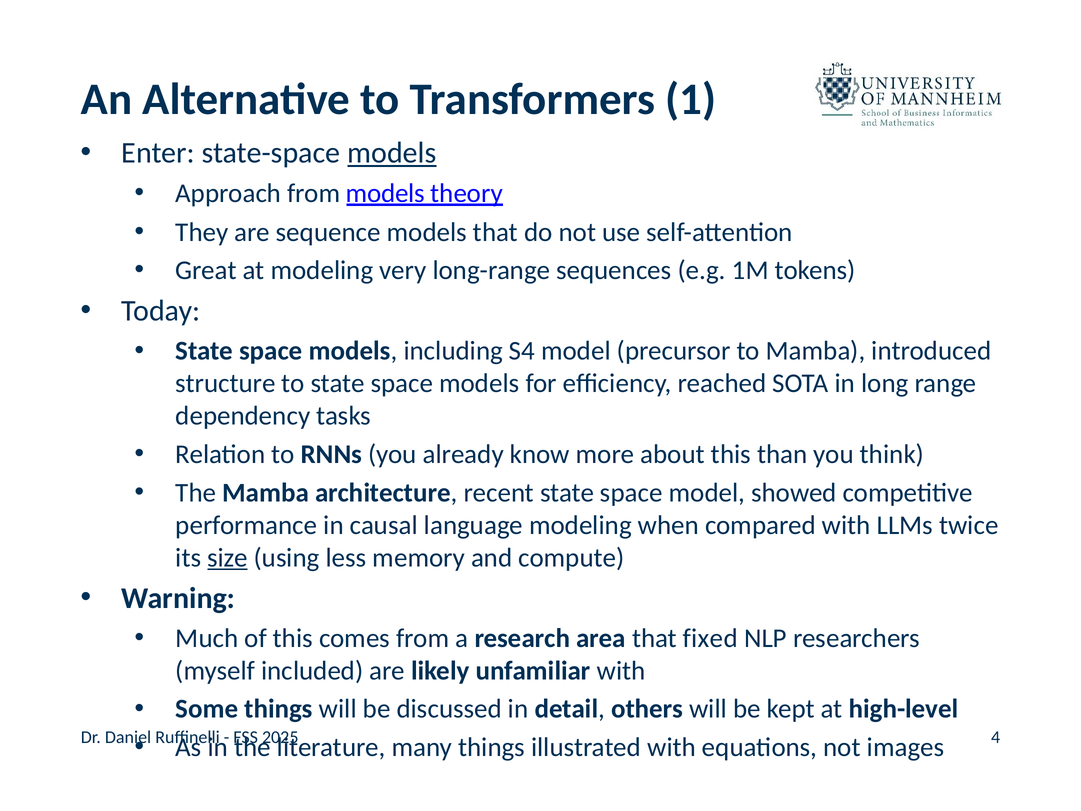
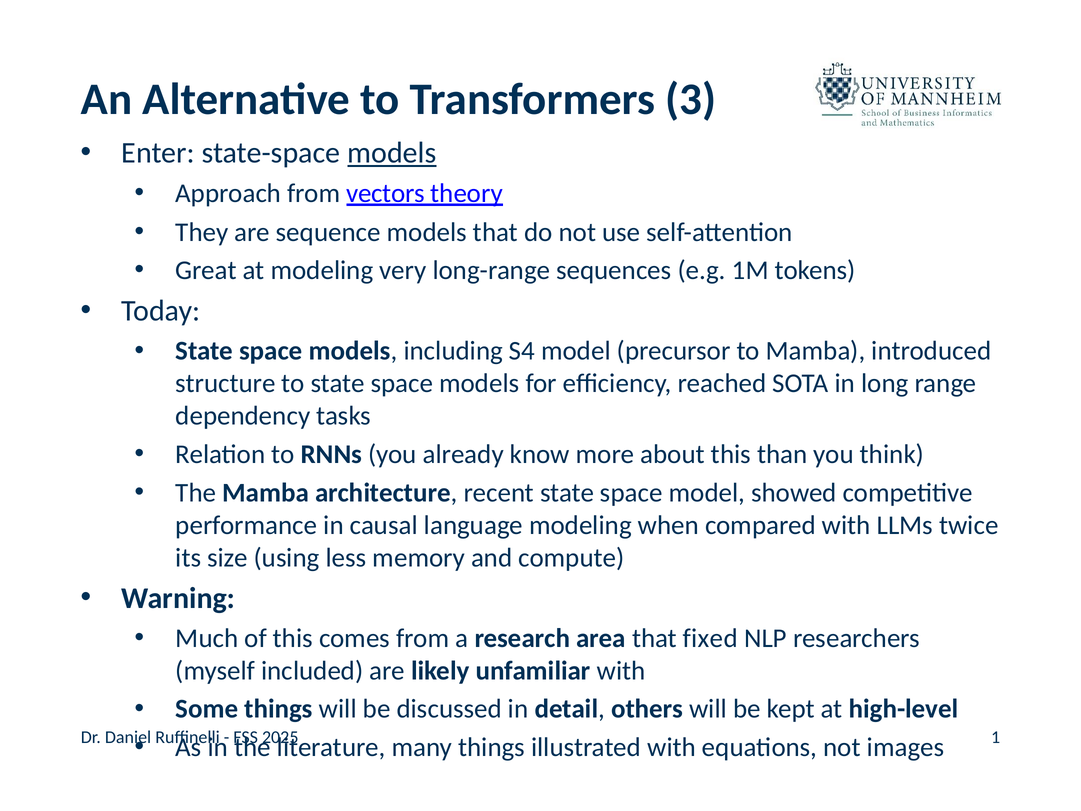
1: 1 -> 3
from models: models -> vectors
size underline: present -> none
4: 4 -> 1
